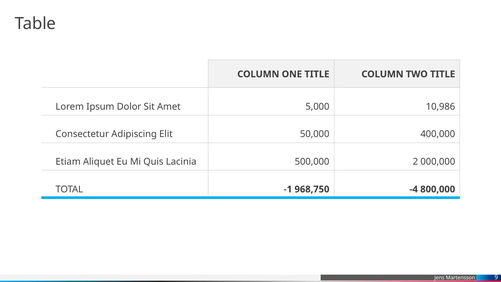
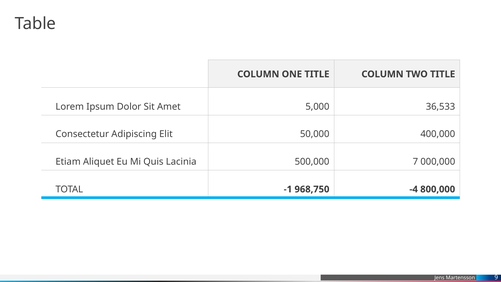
10,986: 10,986 -> 36,533
2: 2 -> 7
